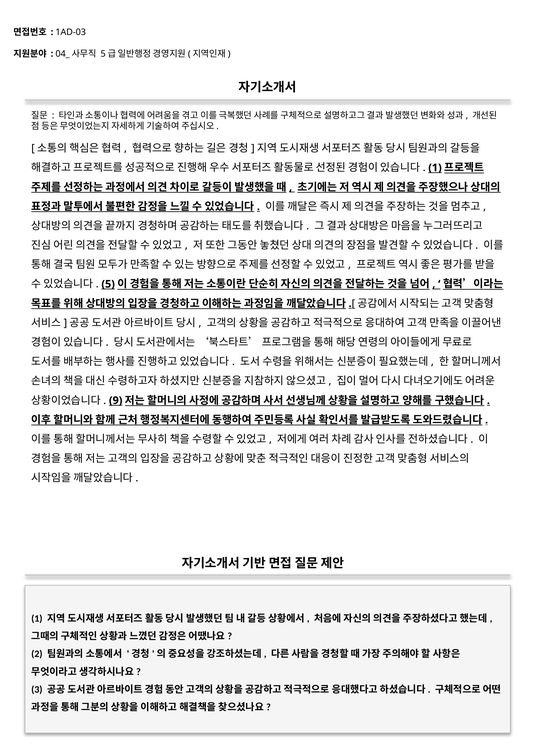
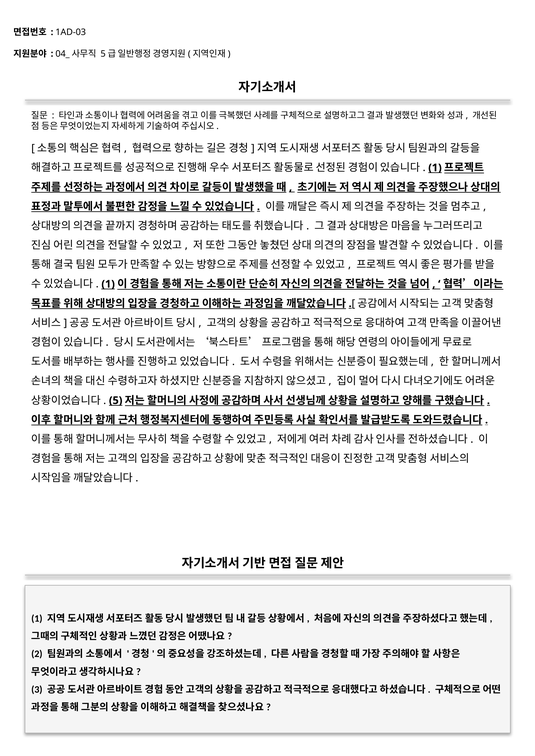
5 at (108, 284): 5 -> 1
9: 9 -> 5
